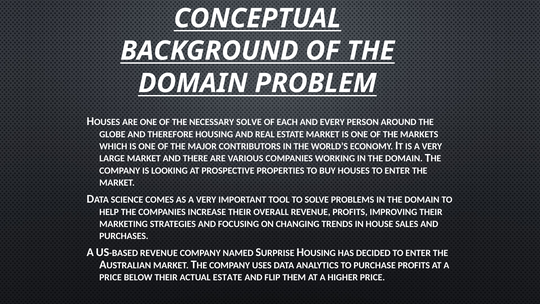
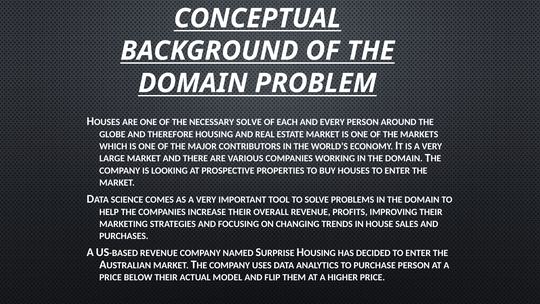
PURCHASE PROFITS: PROFITS -> PERSON
ACTUAL ESTATE: ESTATE -> MODEL
